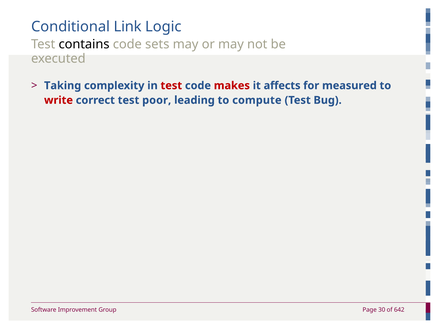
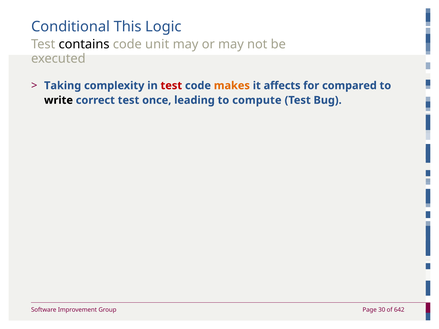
Link: Link -> This
sets: sets -> unit
makes colour: red -> orange
measured: measured -> compared
write colour: red -> black
poor: poor -> once
